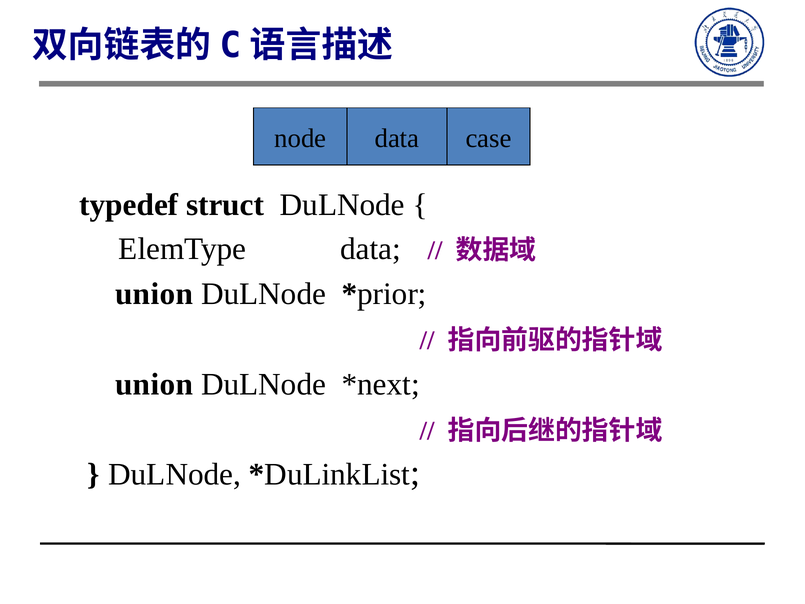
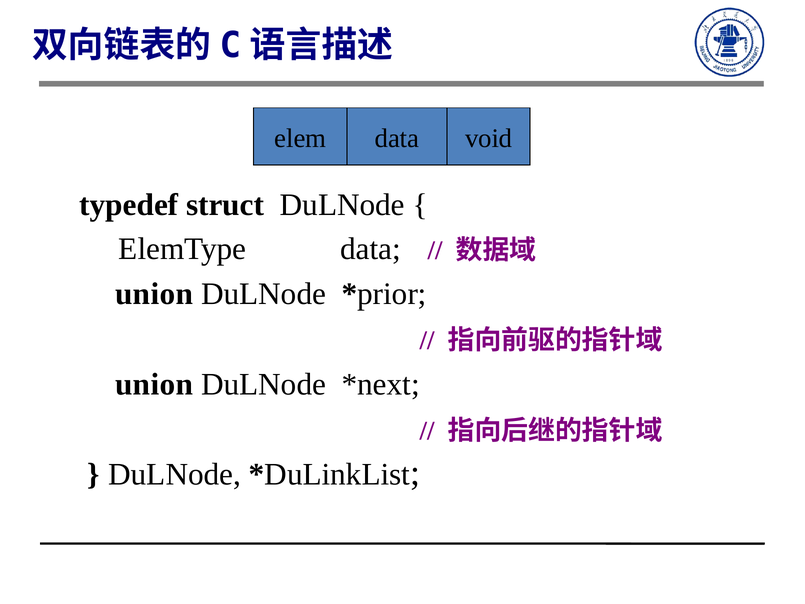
node: node -> elem
case: case -> void
